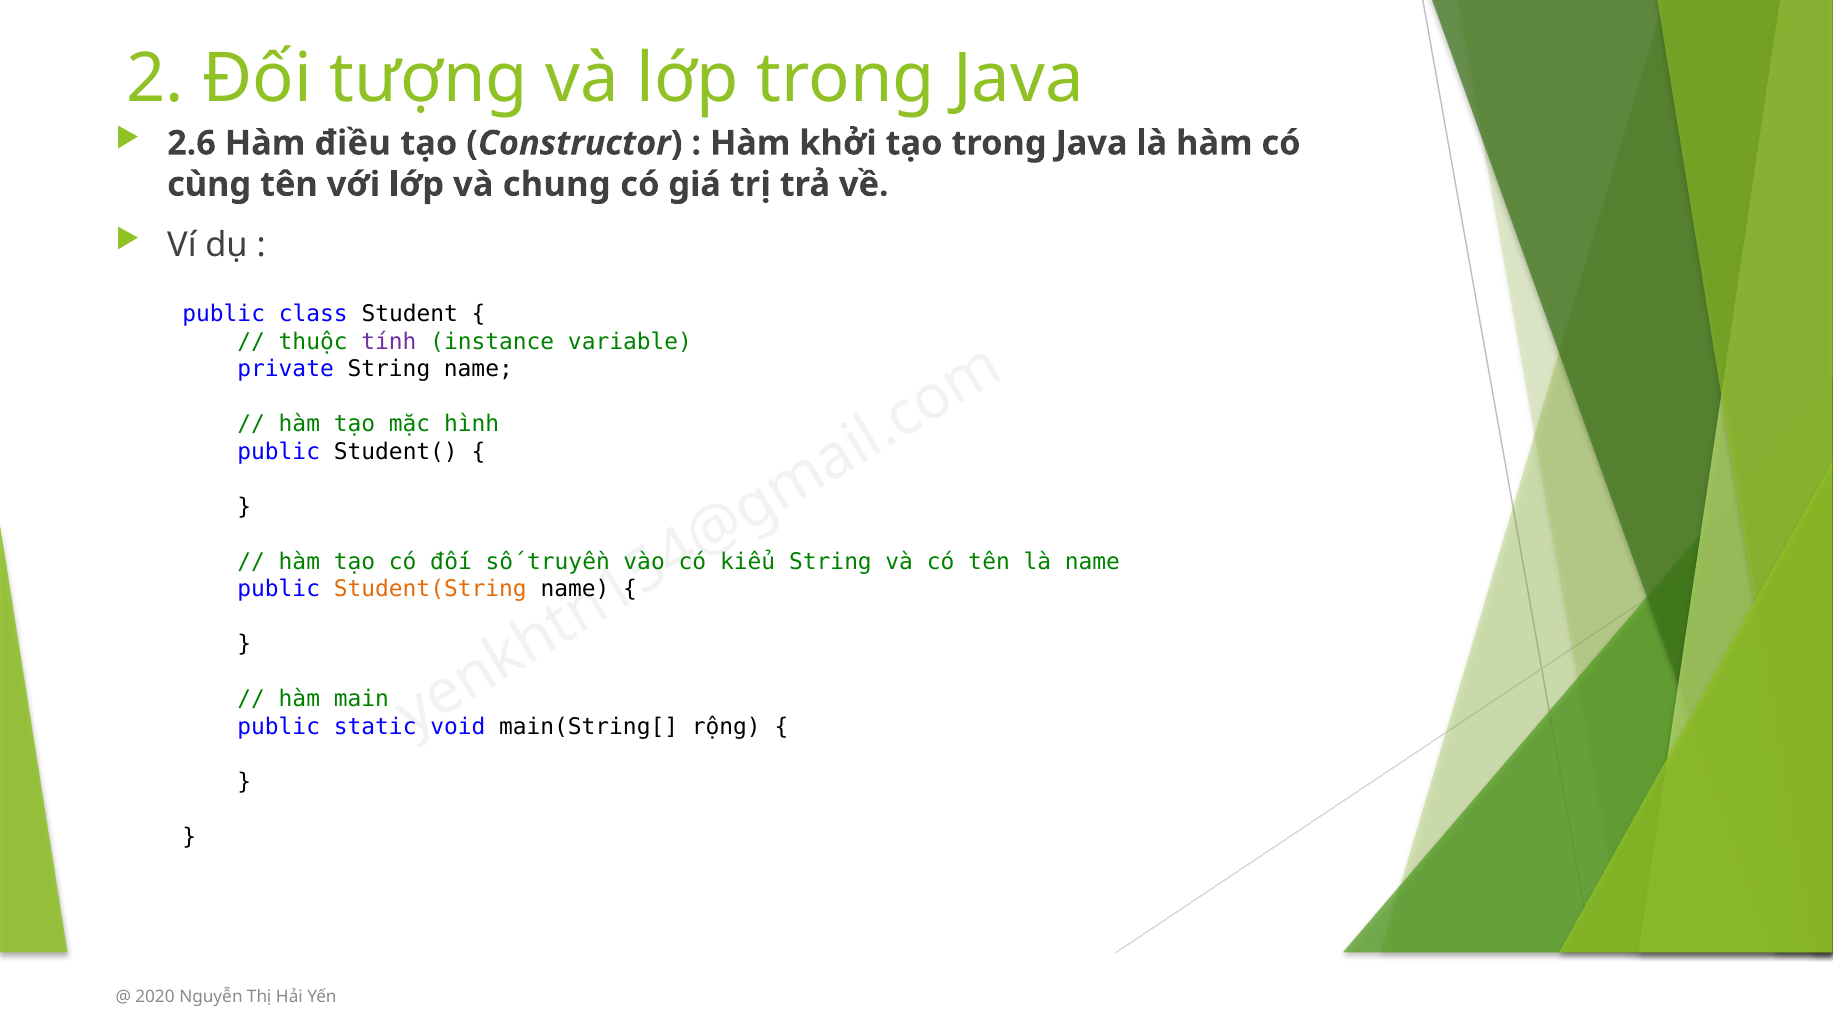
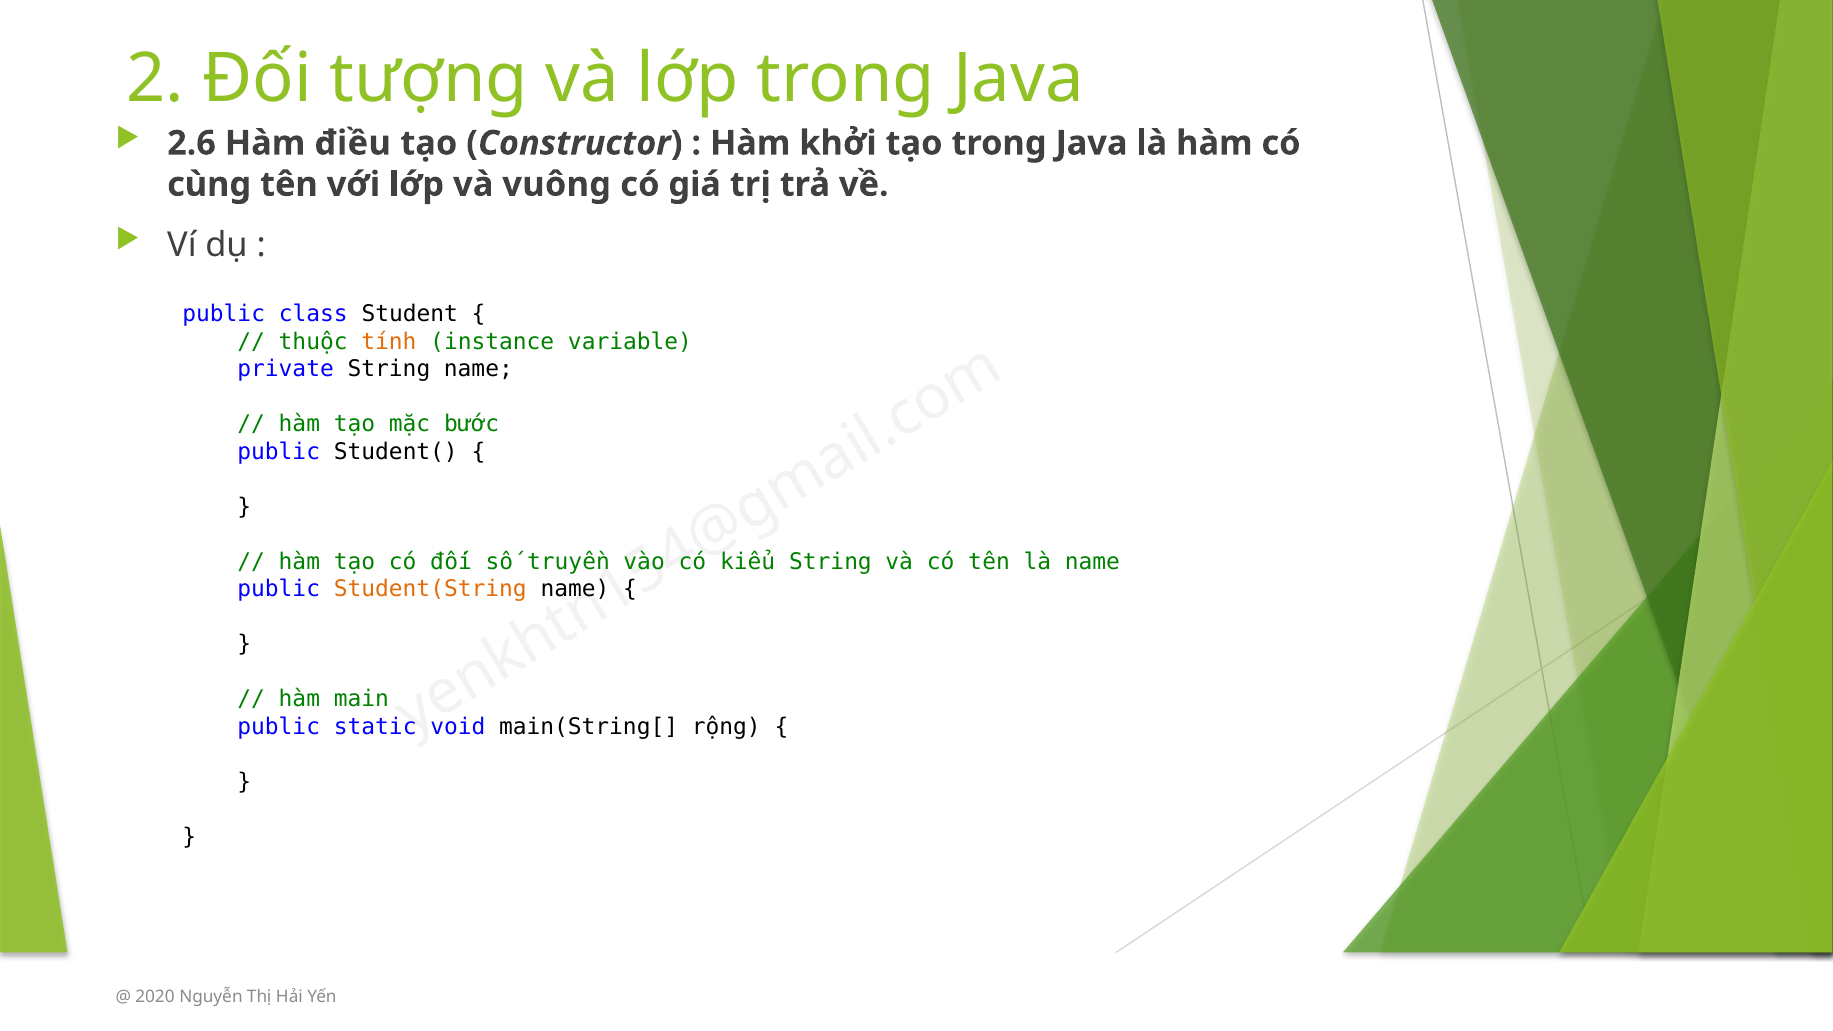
chung: chung -> vuông
tính colour: purple -> orange
hình: hình -> bước
